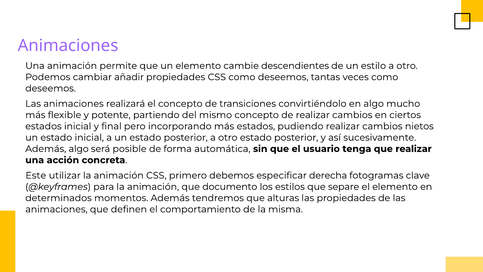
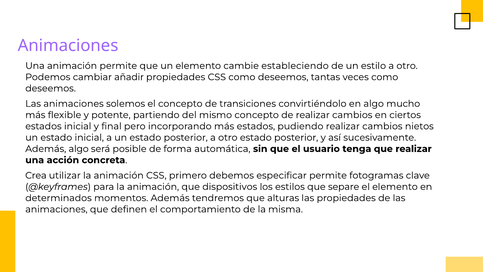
descendientes: descendientes -> estableciendo
realizará: realizará -> solemos
Este: Este -> Crea
especificar derecha: derecha -> permite
documento: documento -> dispositivos
